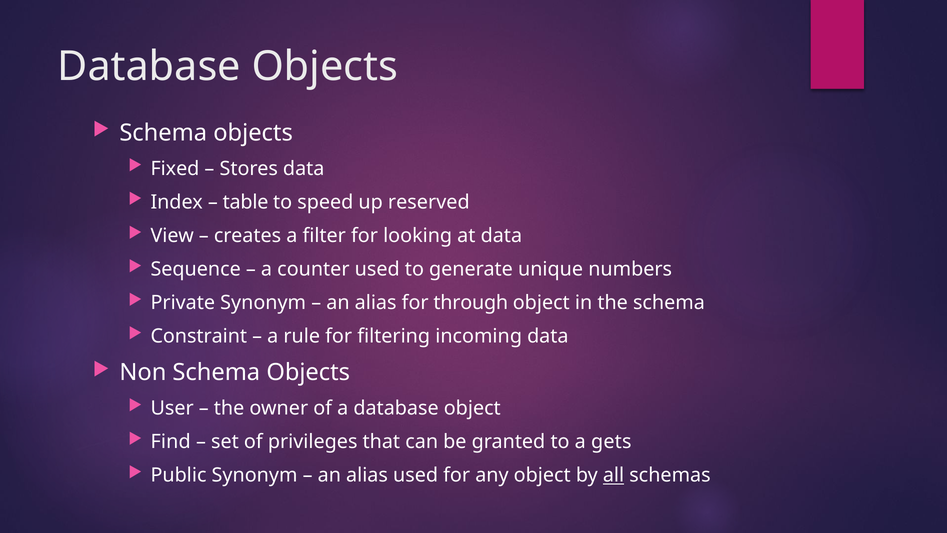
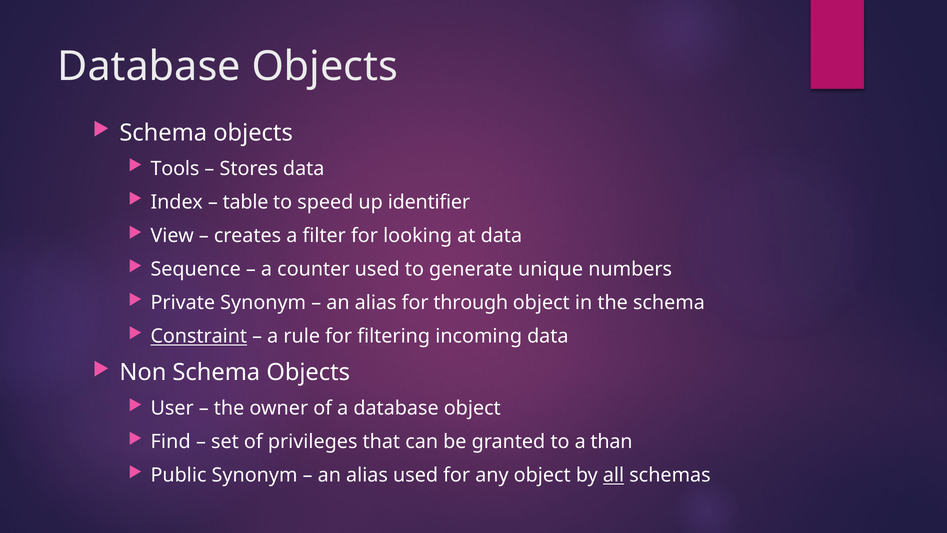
Fixed: Fixed -> Tools
reserved: reserved -> identifier
Constraint underline: none -> present
gets: gets -> than
